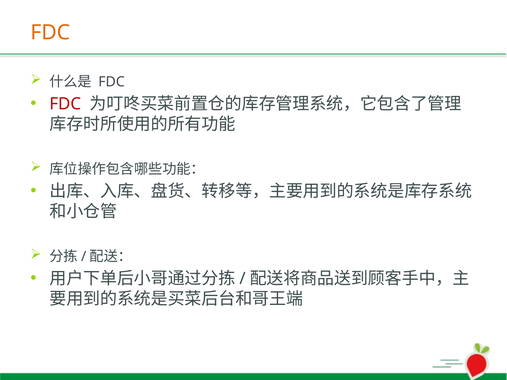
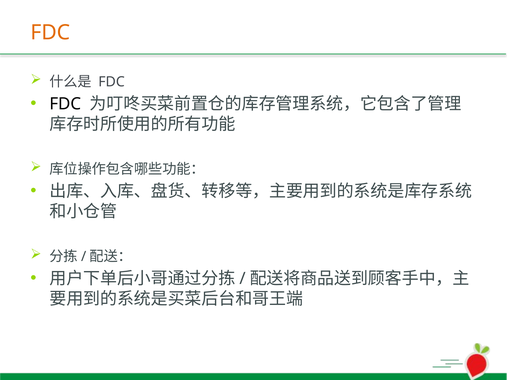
FDC at (65, 104) colour: red -> black
